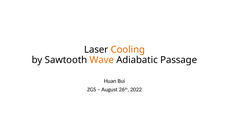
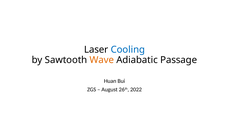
Cooling colour: orange -> blue
